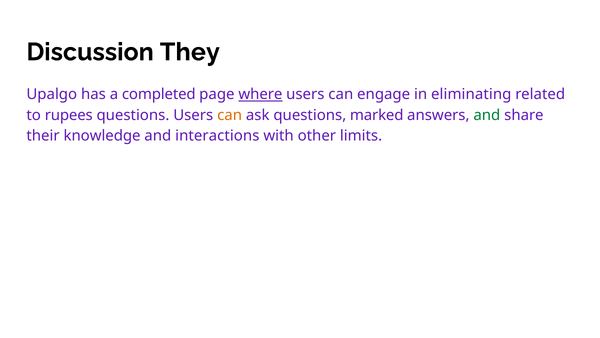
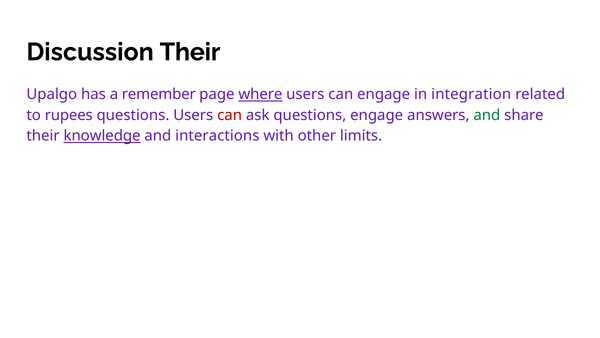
Discussion They: They -> Their
completed: completed -> remember
eliminating: eliminating -> integration
can at (230, 115) colour: orange -> red
questions marked: marked -> engage
knowledge underline: none -> present
